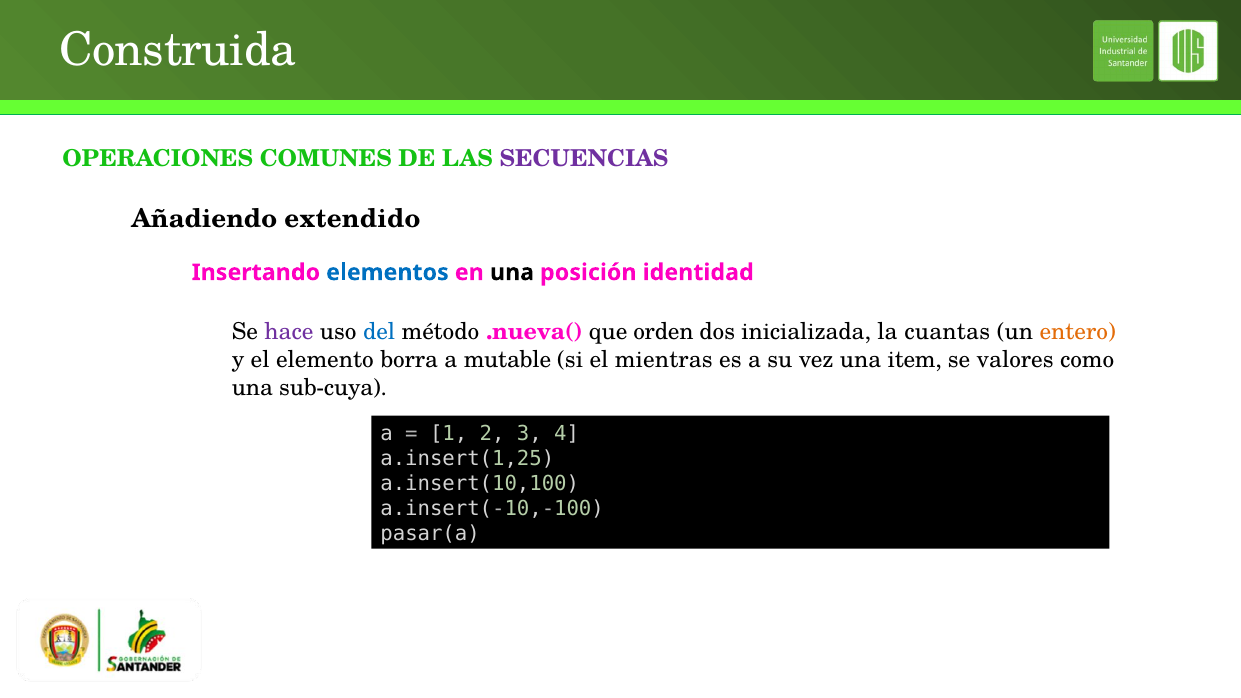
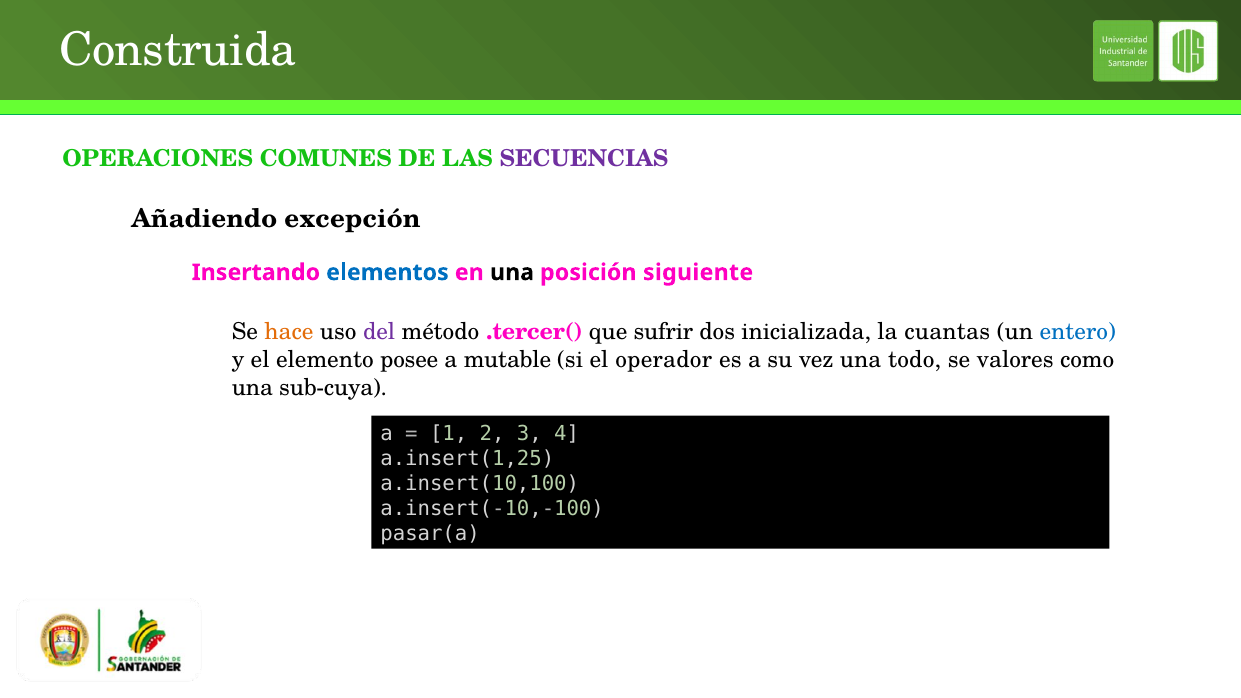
extendido: extendido -> excepción
identidad: identidad -> siguiente
hace colour: purple -> orange
del colour: blue -> purple
.nueva(: .nueva( -> .tercer(
orden: orden -> sufrir
entero colour: orange -> blue
borra: borra -> posee
mientras: mientras -> operador
item: item -> todo
